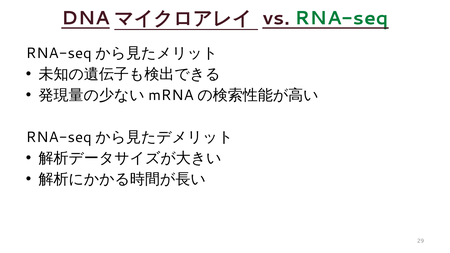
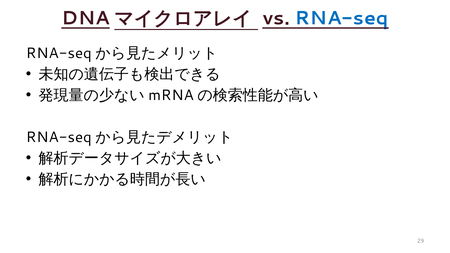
RNA-seq colour: green -> blue
